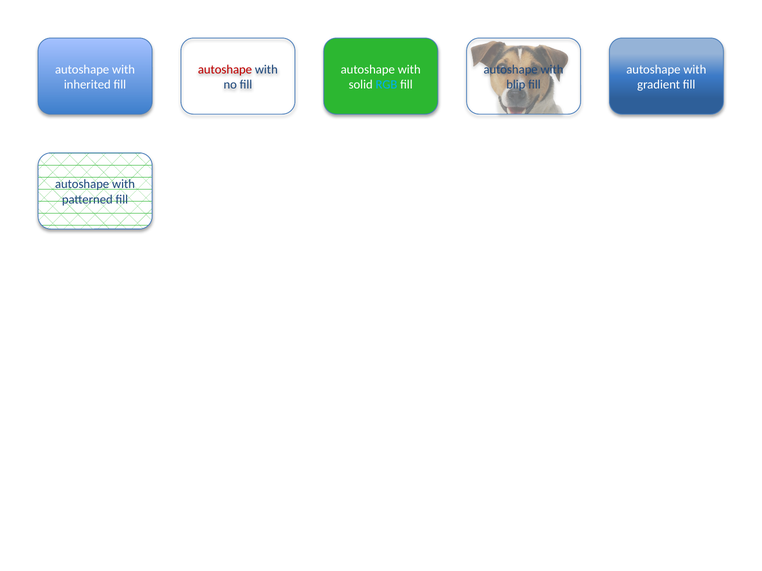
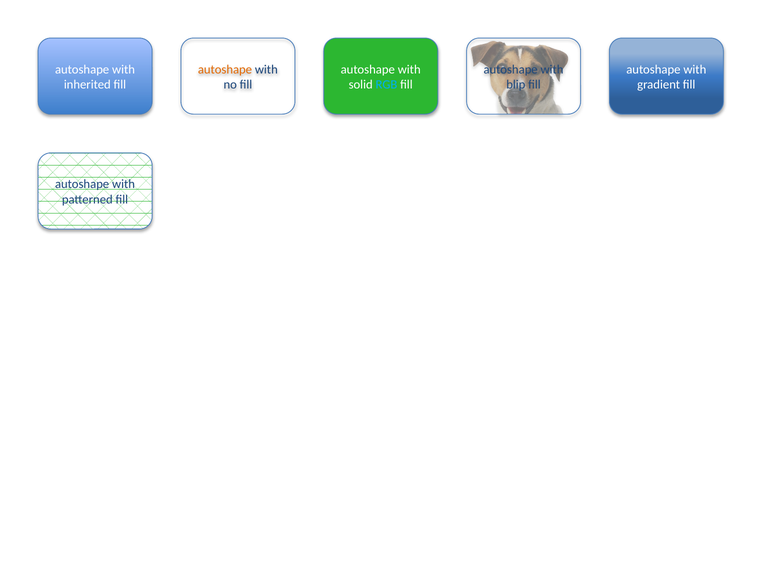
autoshape at (225, 69) colour: red -> orange
